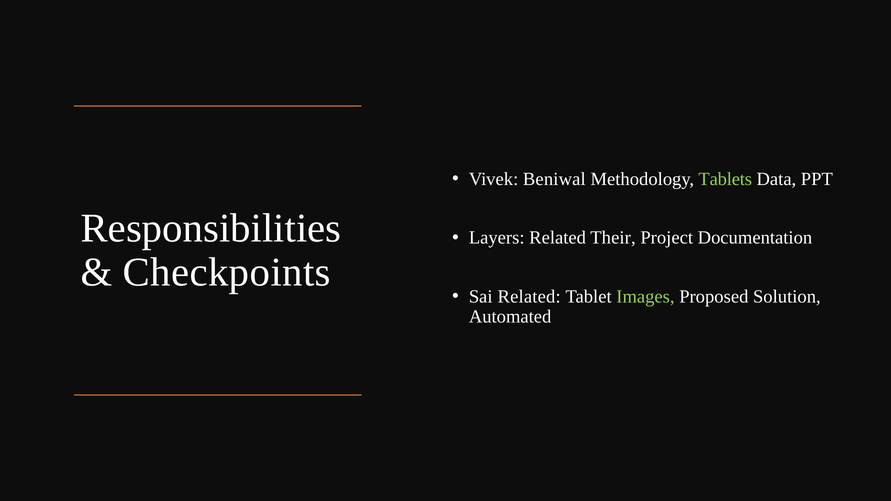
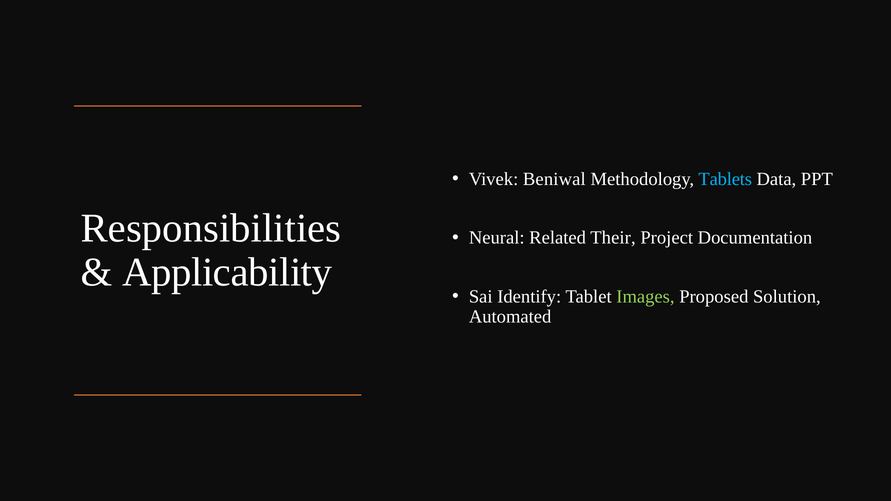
Tablets colour: light green -> light blue
Layers: Layers -> Neural
Checkpoints: Checkpoints -> Applicability
Sai Related: Related -> Identify
